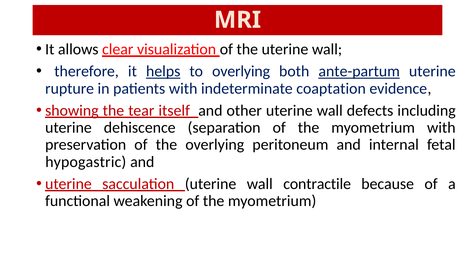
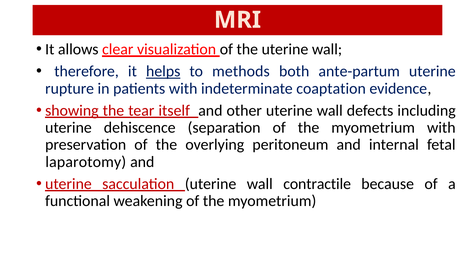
to overlying: overlying -> methods
ante-partum underline: present -> none
hypogastric: hypogastric -> laparotomy
